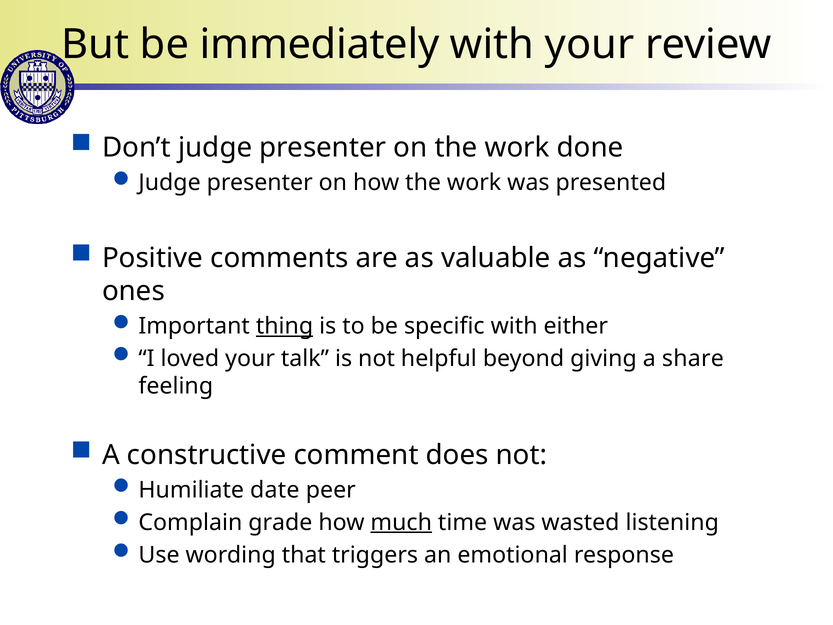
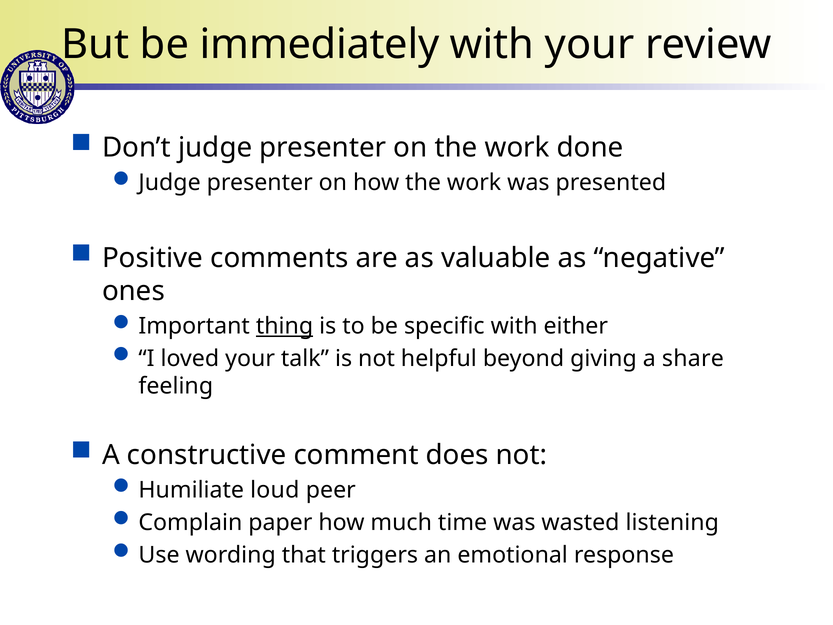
date: date -> loud
grade: grade -> paper
much underline: present -> none
